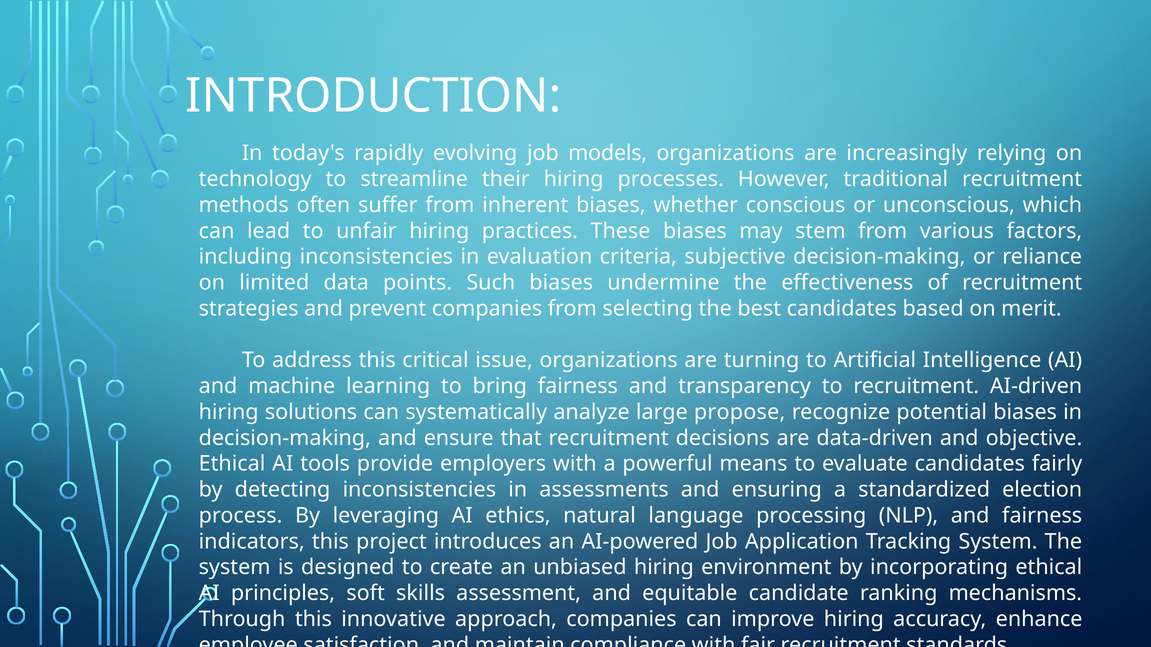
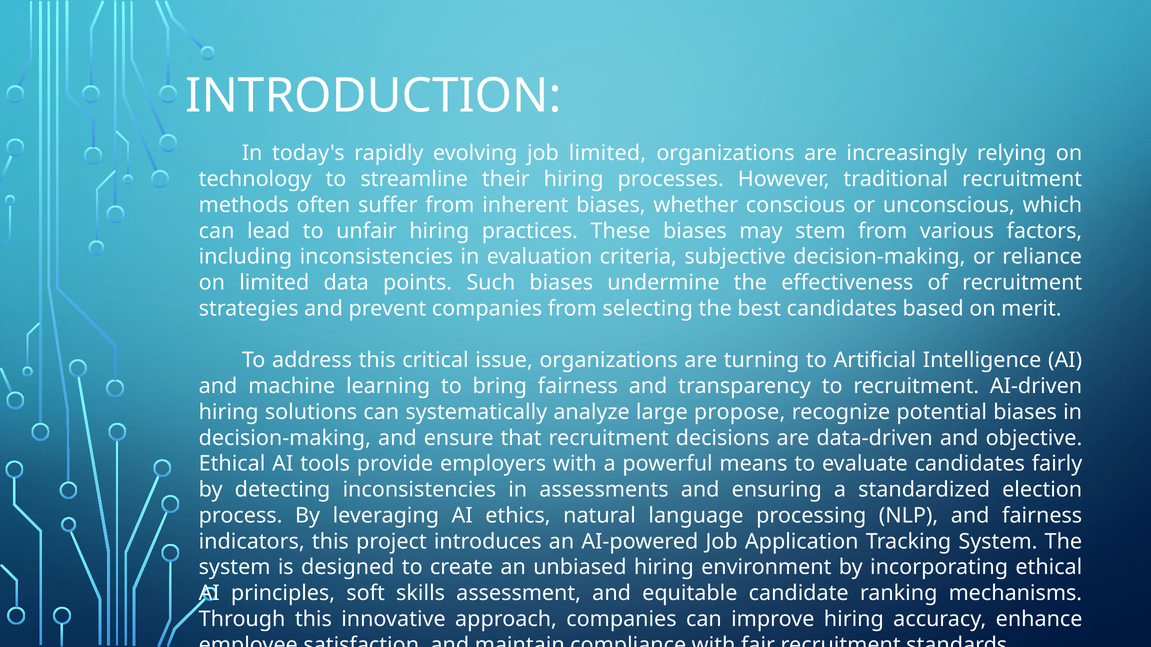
job models: models -> limited
